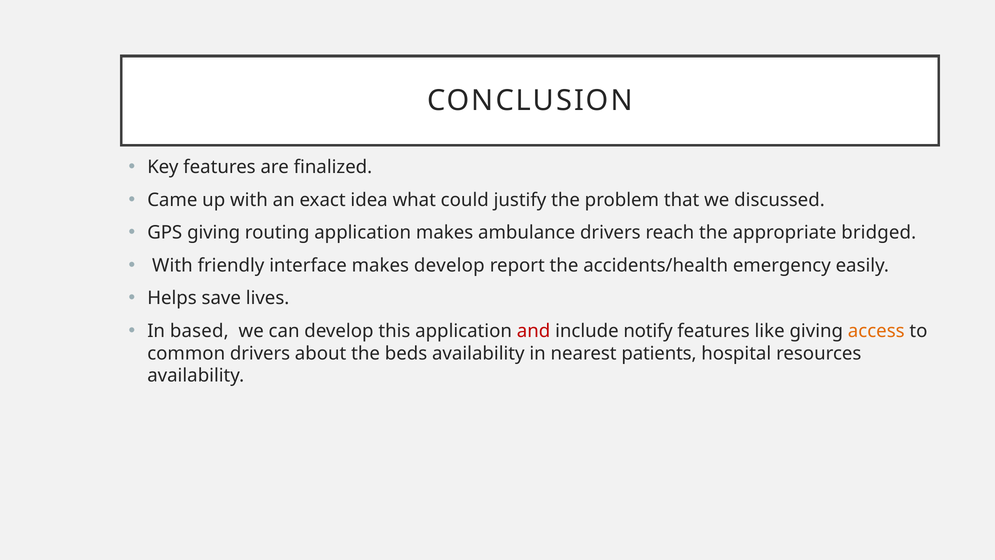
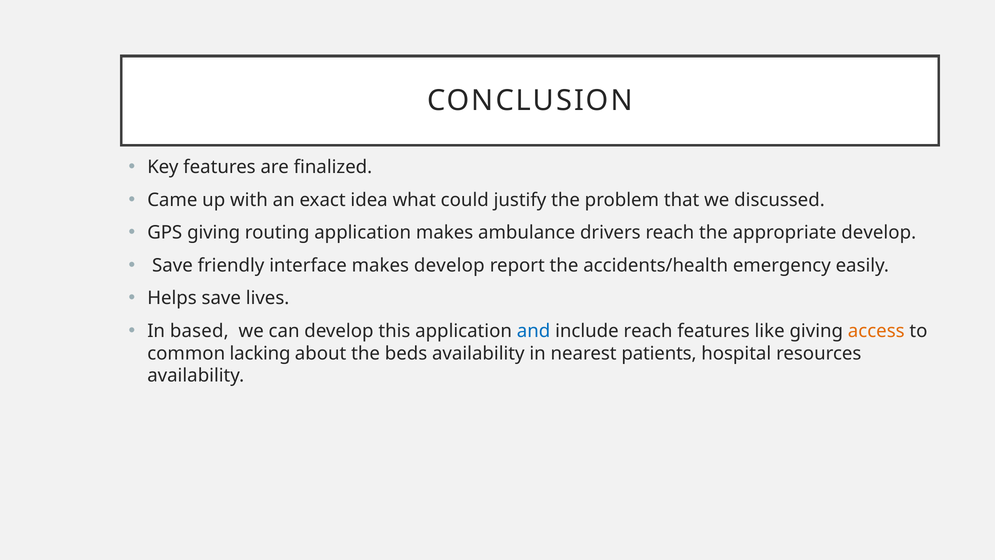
appropriate bridged: bridged -> develop
With at (172, 265): With -> Save
and colour: red -> blue
include notify: notify -> reach
common drivers: drivers -> lacking
